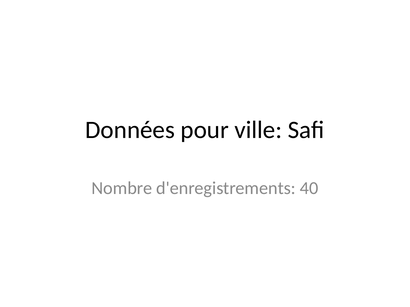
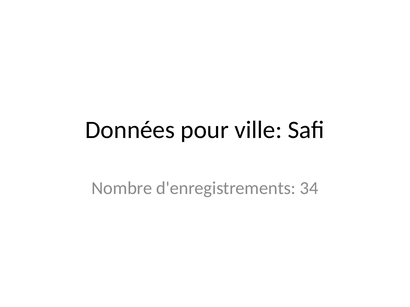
40: 40 -> 34
